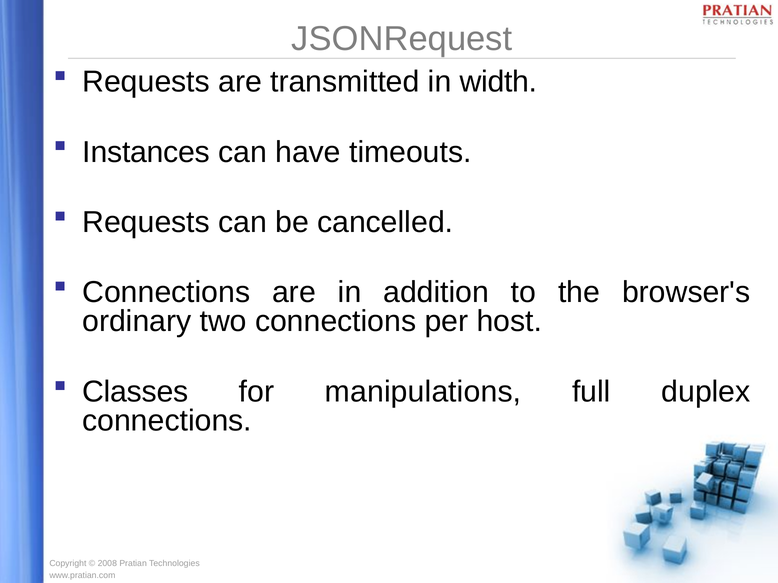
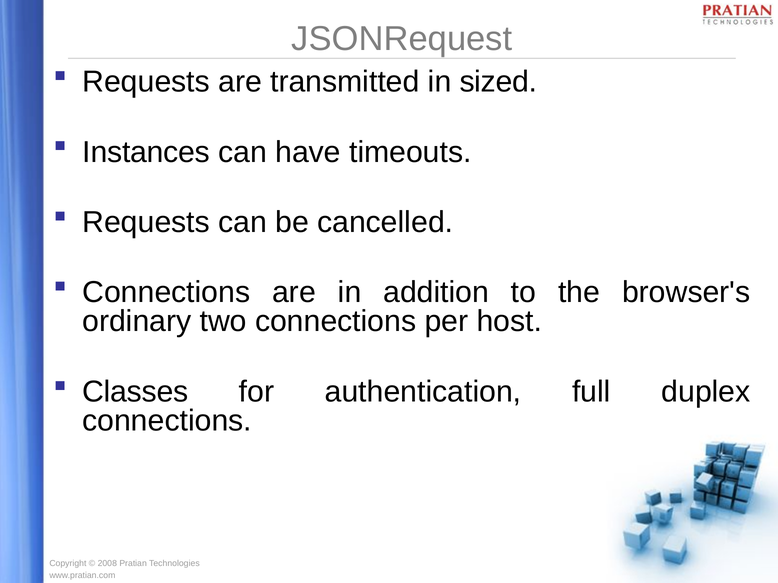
width: width -> sized
manipulations: manipulations -> authentication
